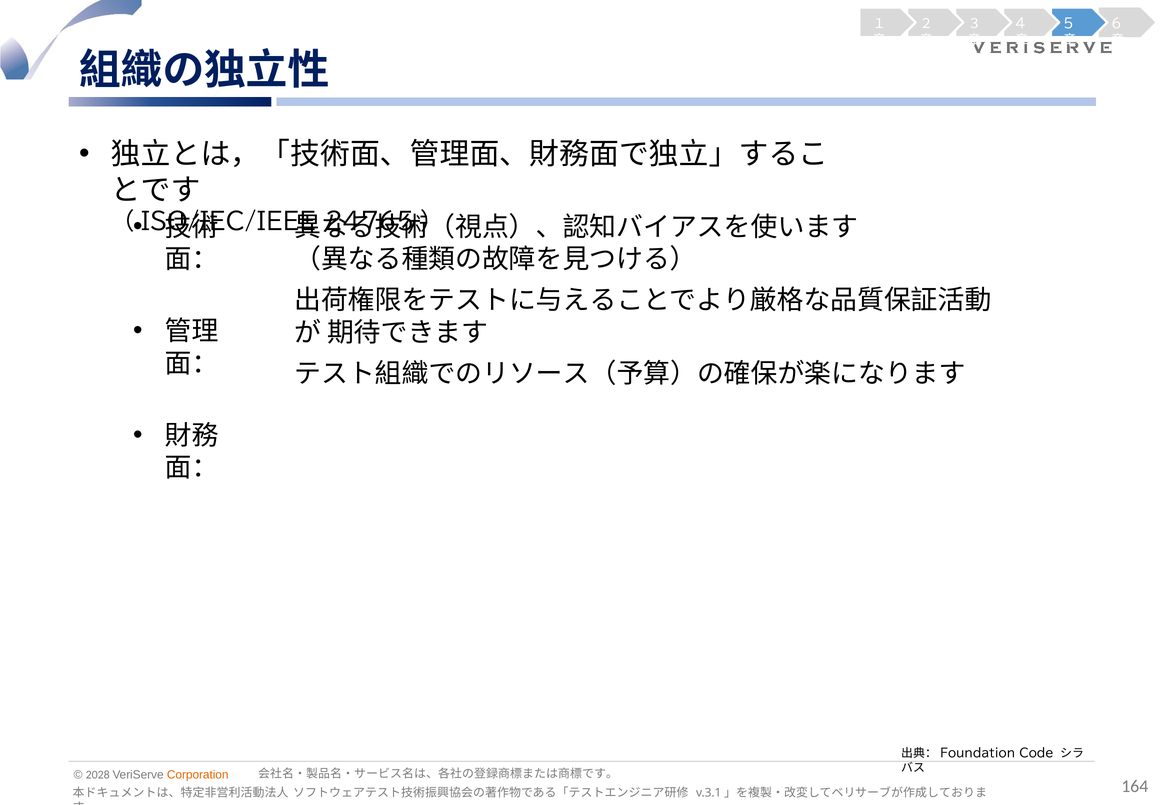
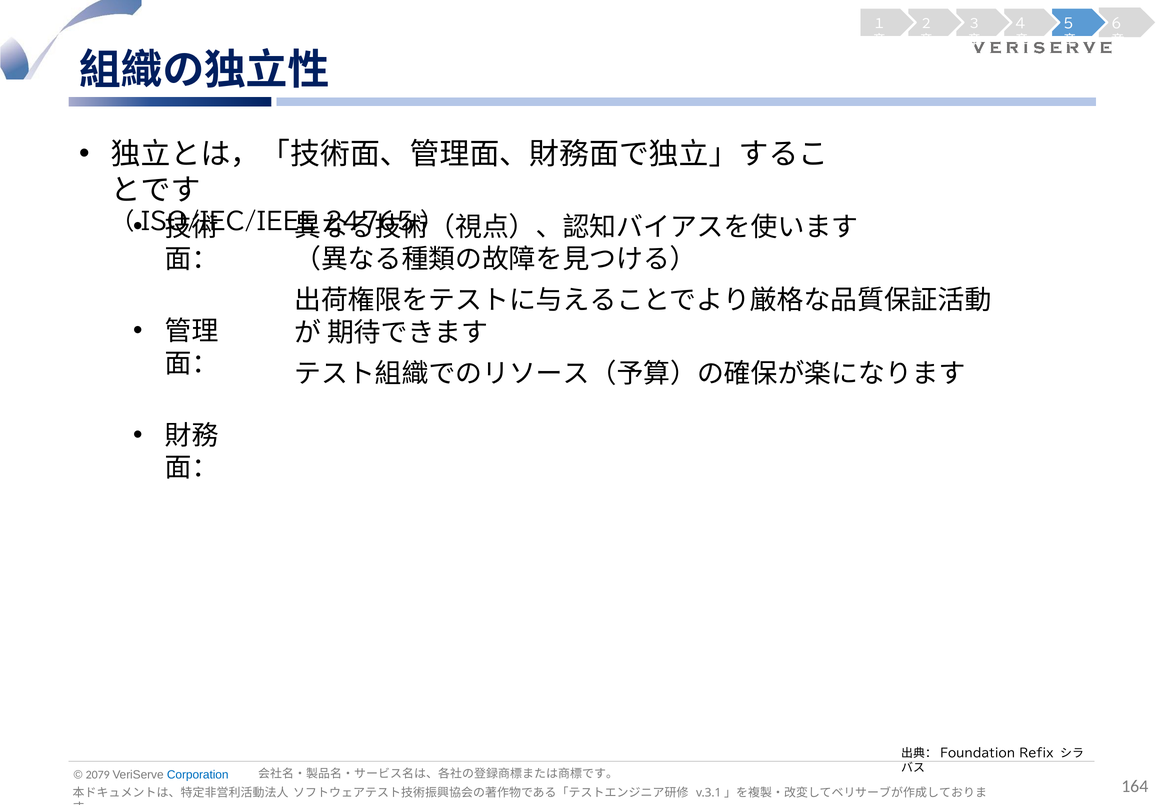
Code: Code -> Refix
2028: 2028 -> 2079
Corporation colour: orange -> blue
